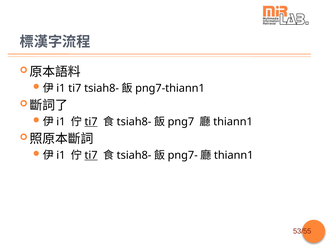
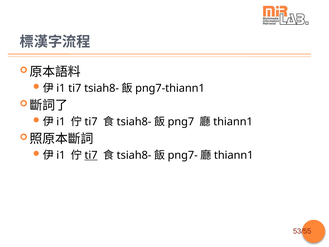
ti7 at (91, 122) underline: present -> none
